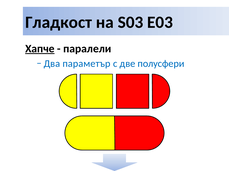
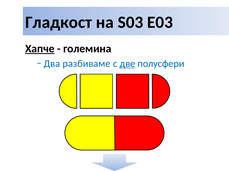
паралели: паралели -> големина
параметър: параметър -> разбиваме
две underline: none -> present
